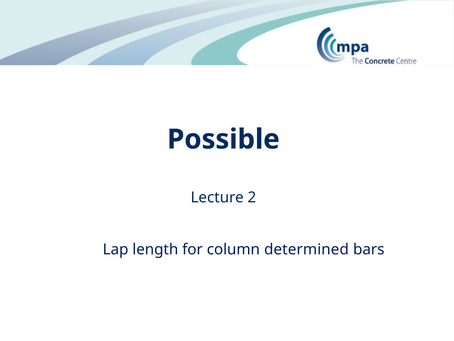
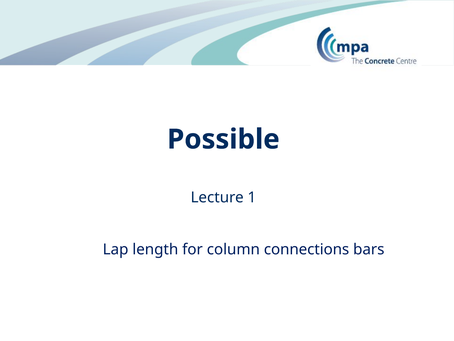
2: 2 -> 1
determined: determined -> connections
